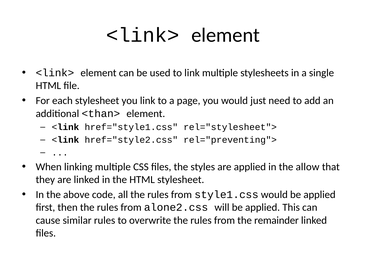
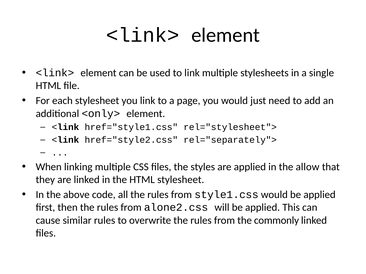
<than>: <than> -> <only>
rel="preventing">: rel="preventing"> -> rel="separately">
remainder: remainder -> commonly
